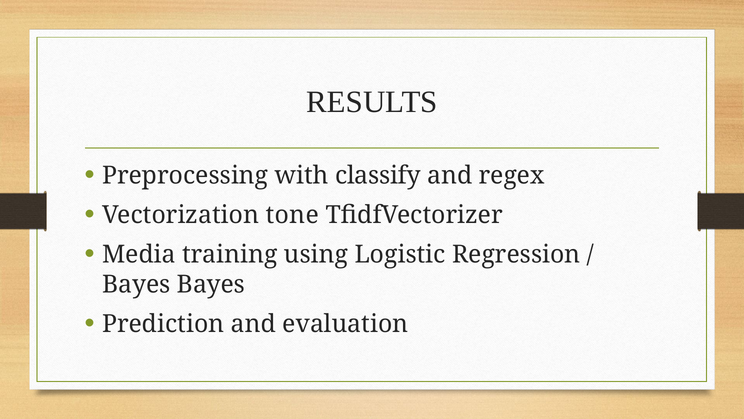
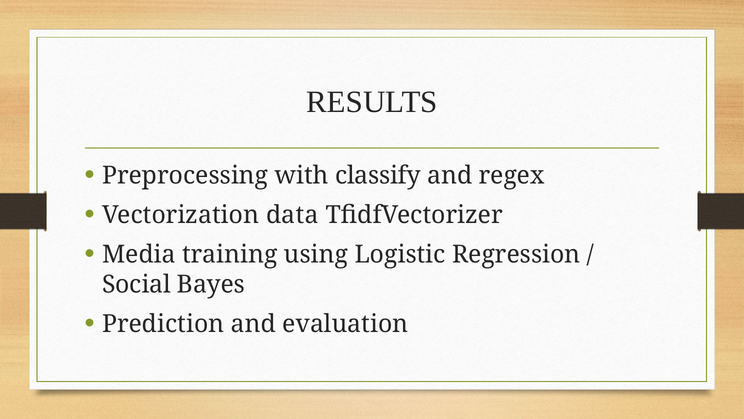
tone: tone -> data
Bayes at (136, 284): Bayes -> Social
